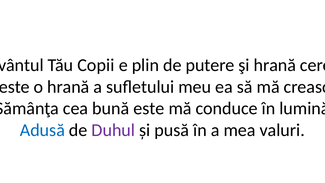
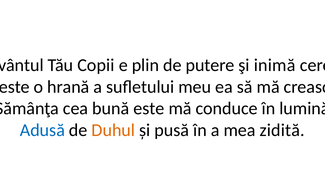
şi hrană: hrană -> inimă
Duhul colour: purple -> orange
valuri: valuri -> zidită
